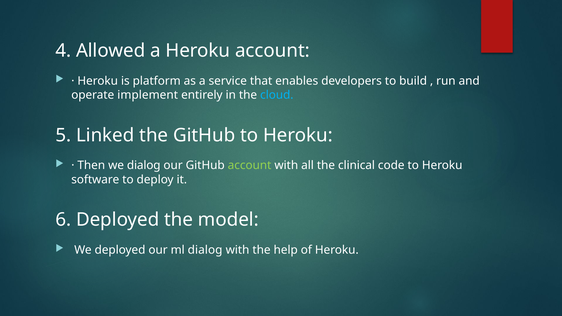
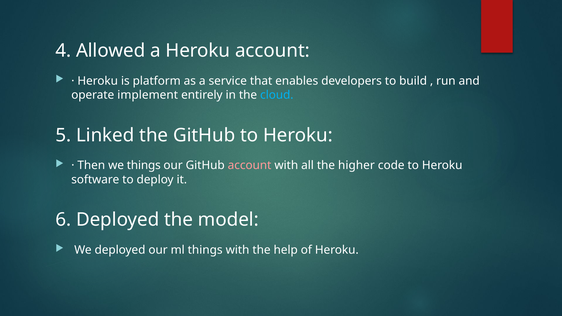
we dialog: dialog -> things
account at (250, 165) colour: light green -> pink
clinical: clinical -> higher
ml dialog: dialog -> things
